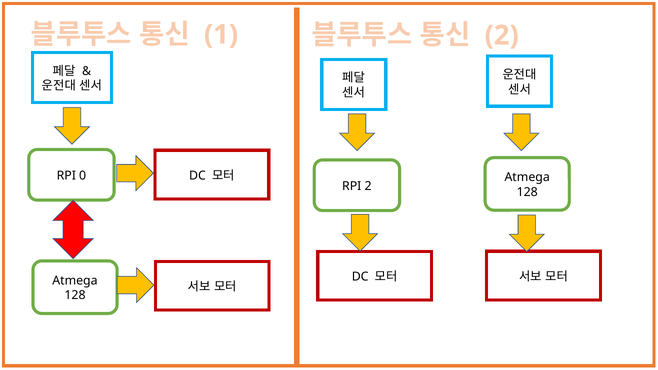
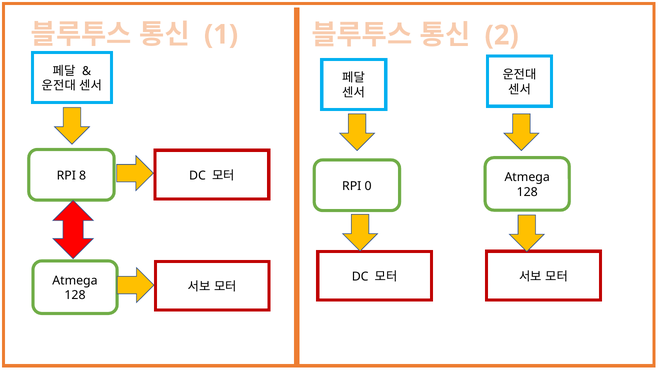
0: 0 -> 8
RPI 2: 2 -> 0
